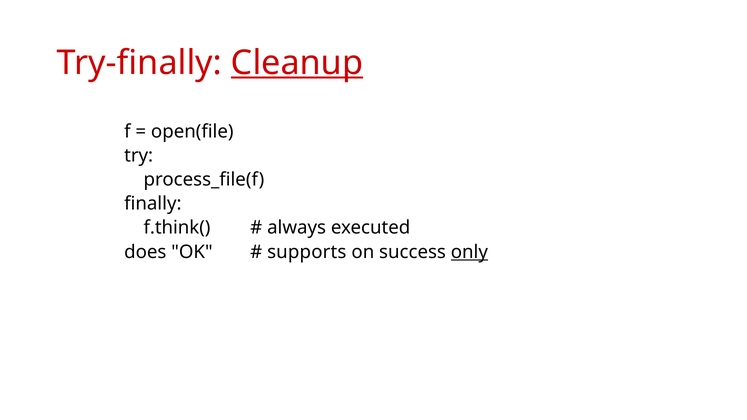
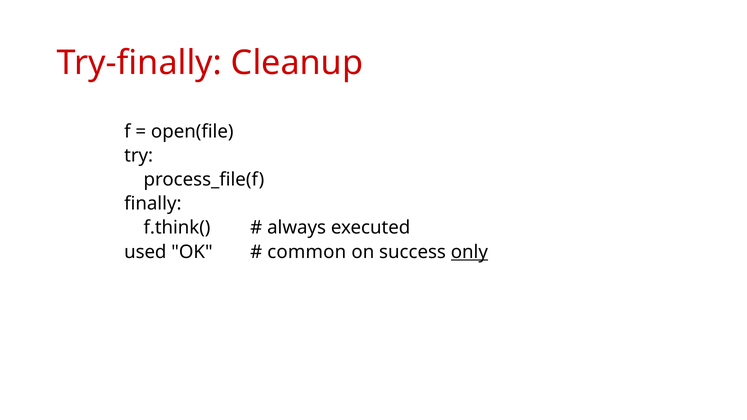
Cleanup underline: present -> none
does: does -> used
supports: supports -> common
